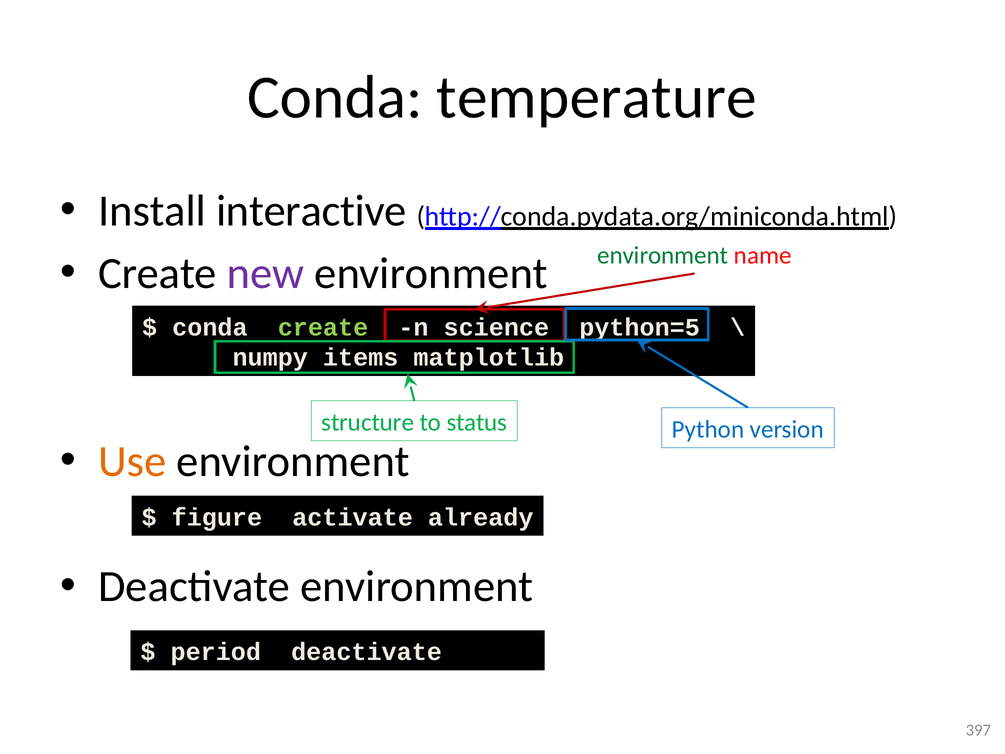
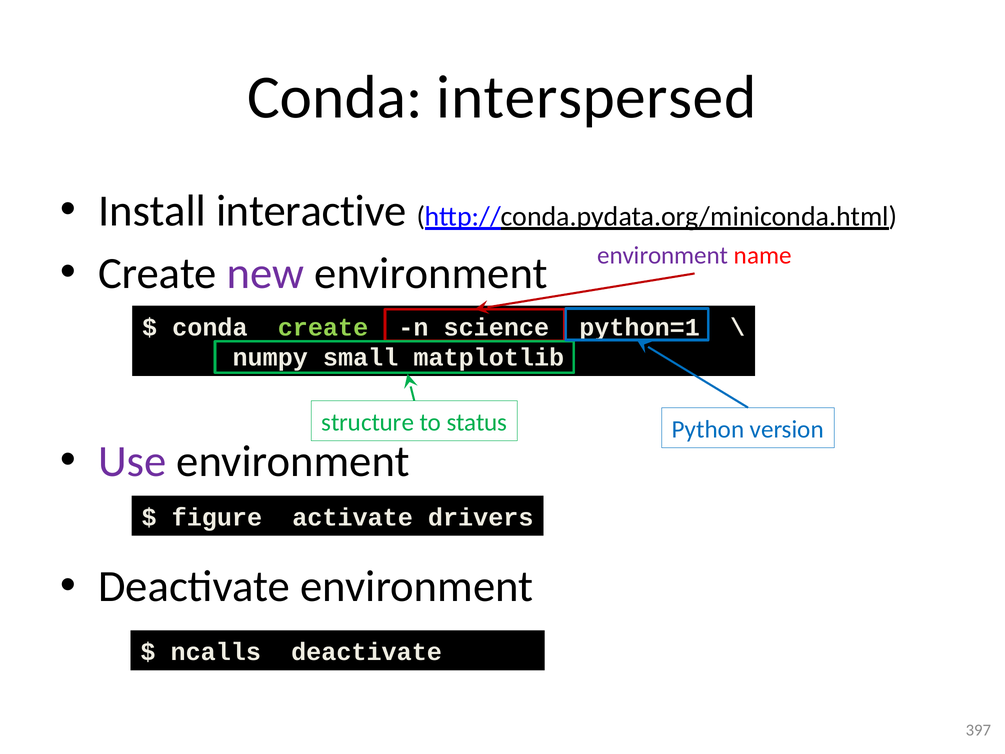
temperature: temperature -> interspersed
environment at (663, 255) colour: green -> purple
python=5: python=5 -> python=1
items: items -> small
Use colour: orange -> purple
already: already -> drivers
period: period -> ncalls
